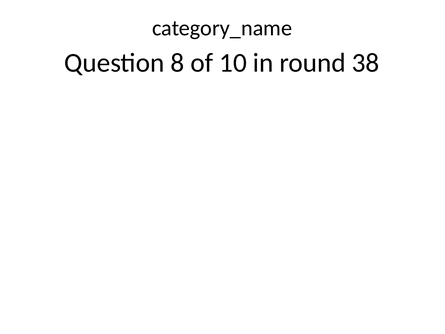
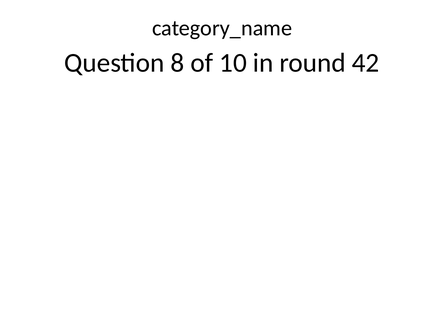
38: 38 -> 42
